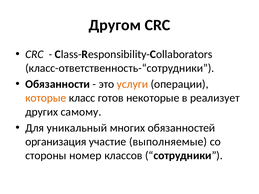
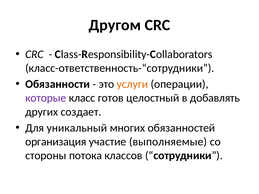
которые colour: orange -> purple
некоторые: некоторые -> целостный
реализует: реализует -> добавлять
самому: самому -> создает
номер: номер -> потока
